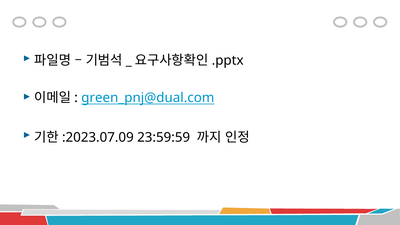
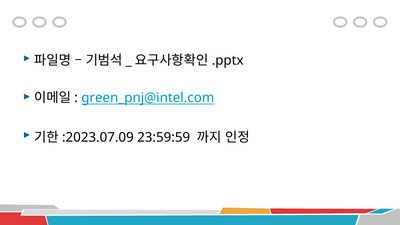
green_pnj@dual.com: green_pnj@dual.com -> green_pnj@intel.com
